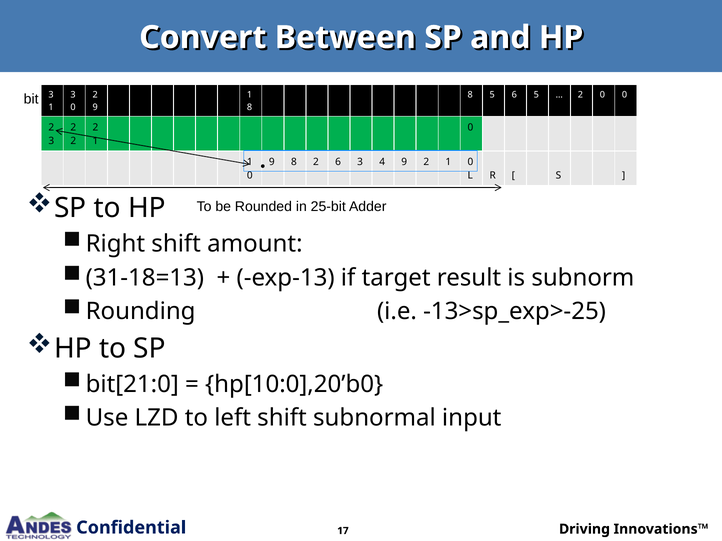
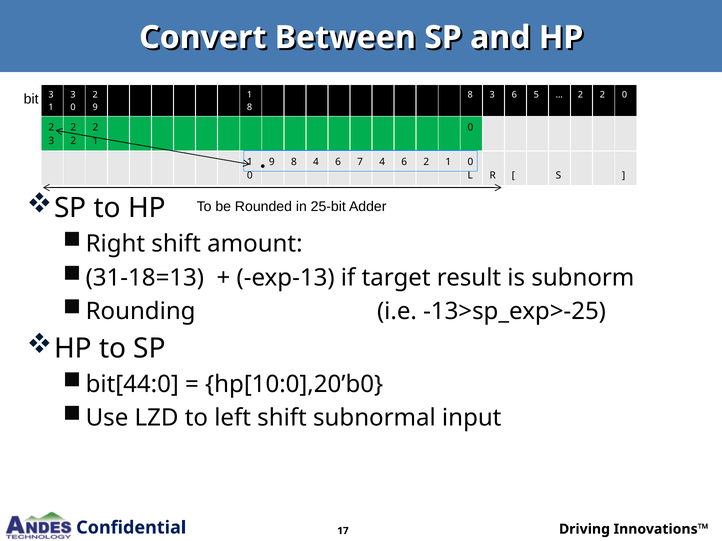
8 5: 5 -> 3
0 at (602, 95): 0 -> 2
8 2: 2 -> 4
6 3: 3 -> 7
9 at (404, 162): 9 -> 6
bit[21:0: bit[21:0 -> bit[44:0
